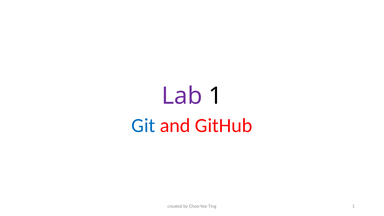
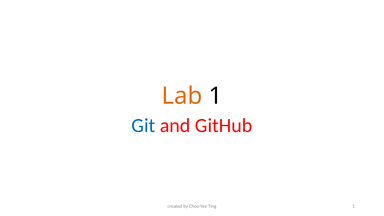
Lab colour: purple -> orange
